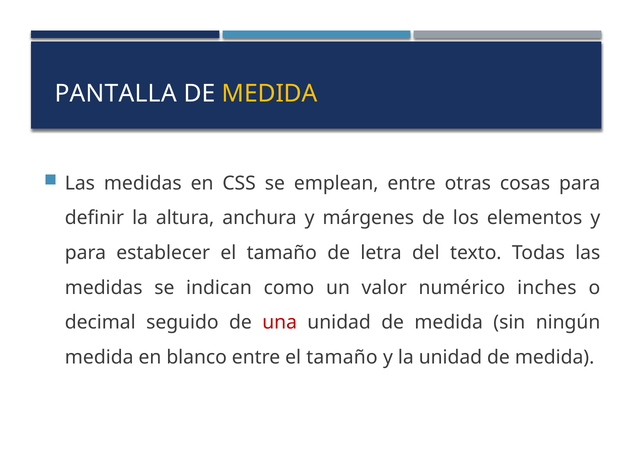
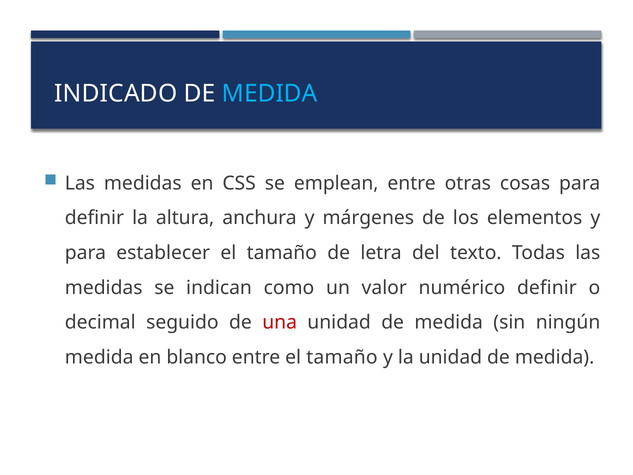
PANTALLA: PANTALLA -> INDICADO
MEDIDA at (270, 94) colour: yellow -> light blue
numérico inches: inches -> definir
